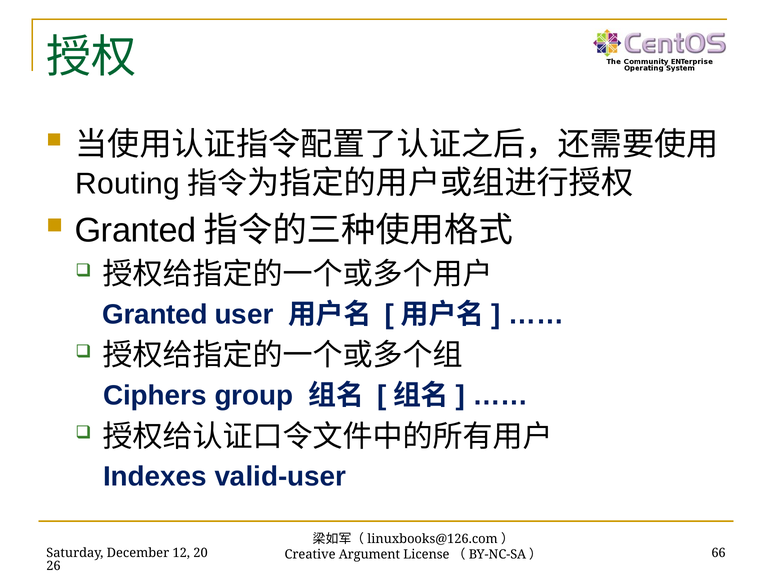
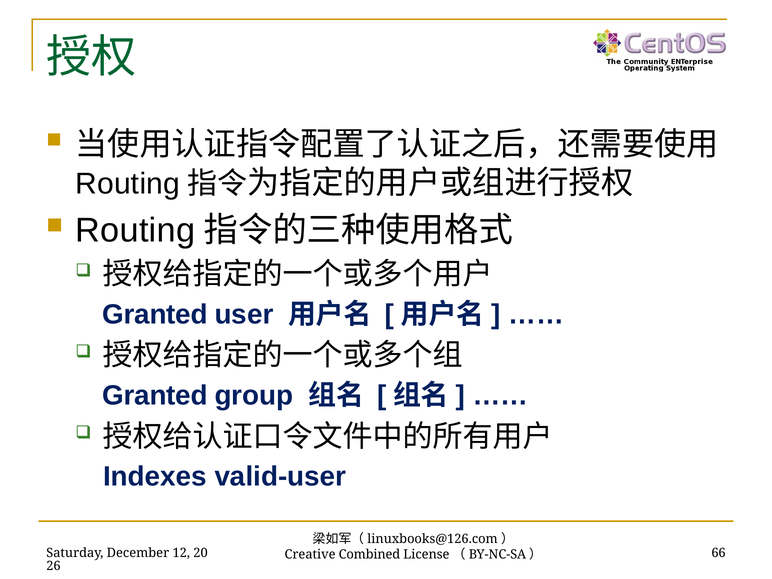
Granted at (136, 230): Granted -> Routing
Ciphers at (155, 396): Ciphers -> Granted
Argument: Argument -> Combined
